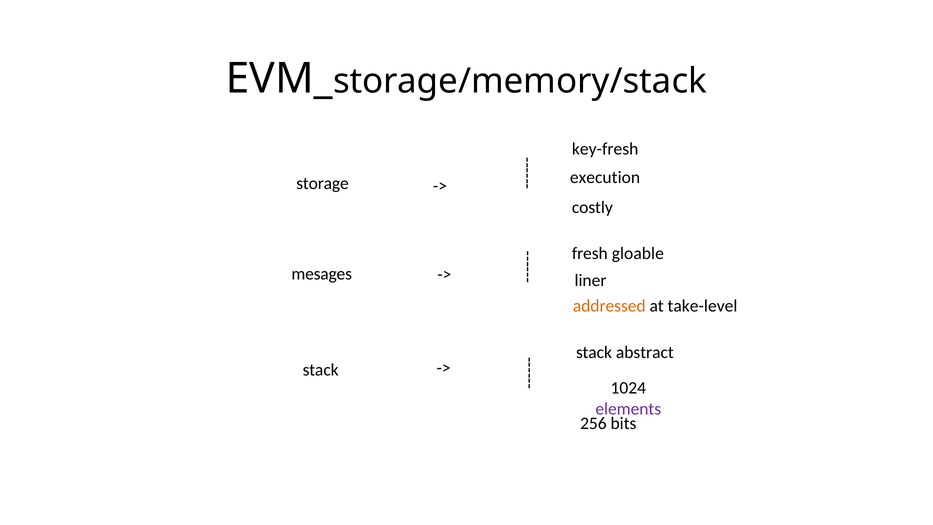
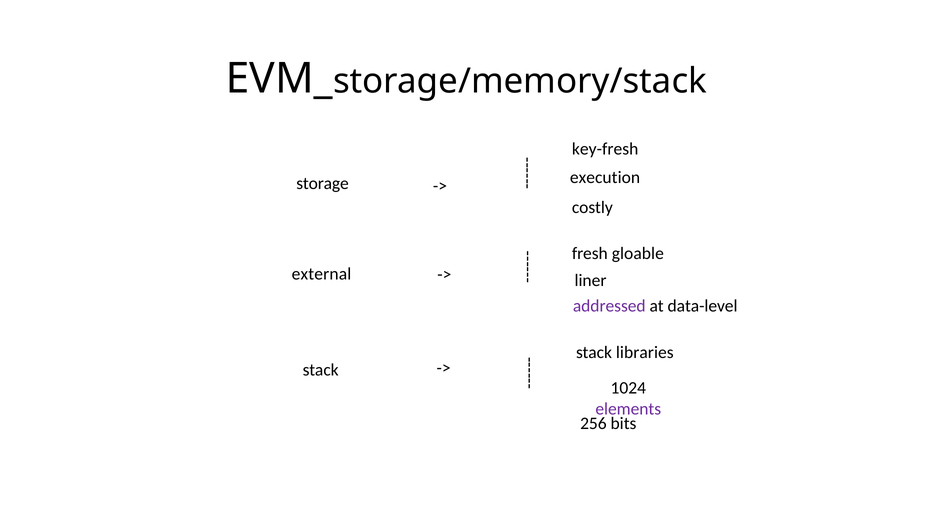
mesages: mesages -> external
addressed colour: orange -> purple
take-level: take-level -> data-level
abstract: abstract -> libraries
